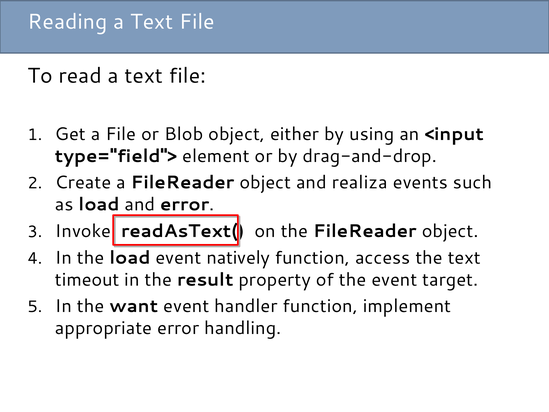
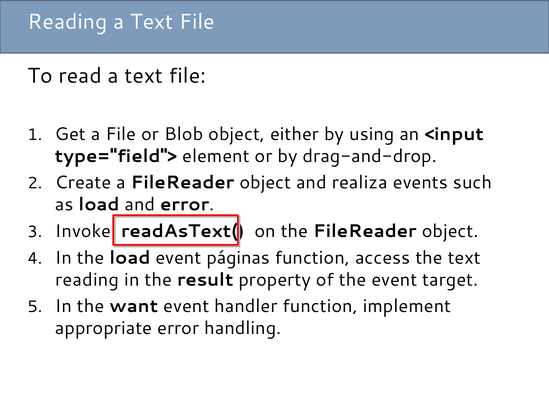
natively: natively -> páginas
timeout at (87, 280): timeout -> reading
